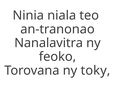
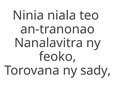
toky: toky -> sady
